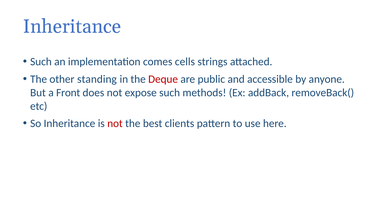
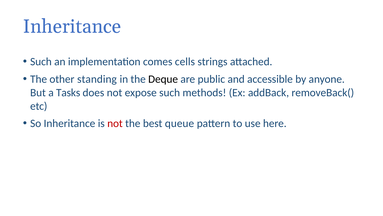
Deque colour: red -> black
Front: Front -> Tasks
clients: clients -> queue
